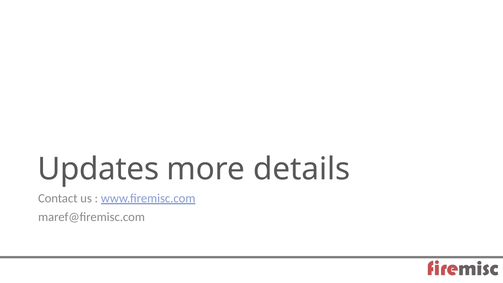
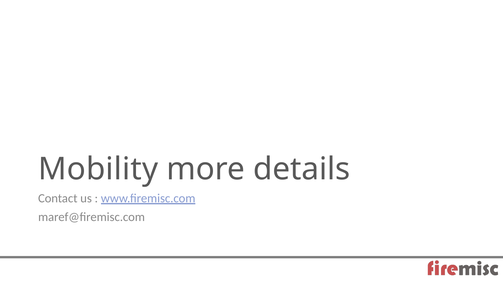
Updates: Updates -> Mobility
